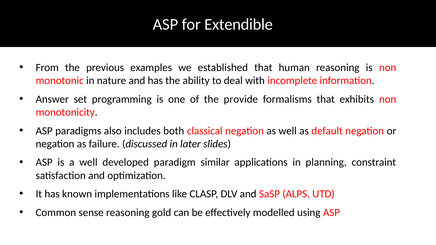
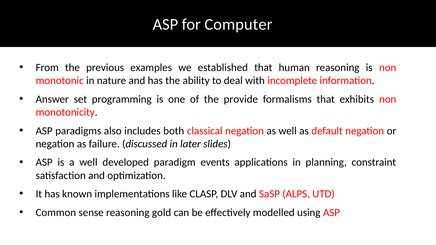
Extendible: Extendible -> Computer
similar: similar -> events
